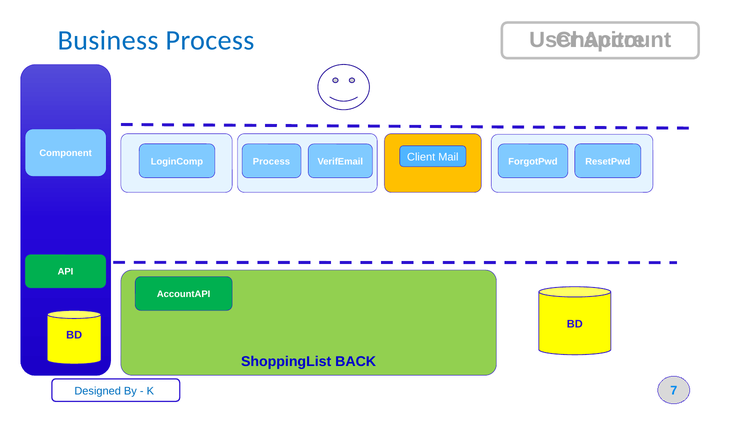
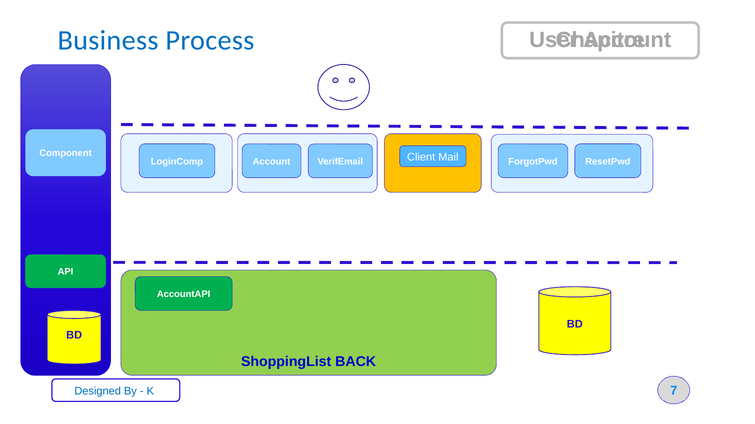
LoginComp Process: Process -> Account
